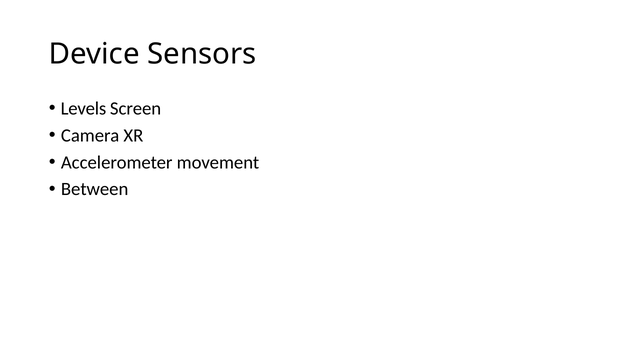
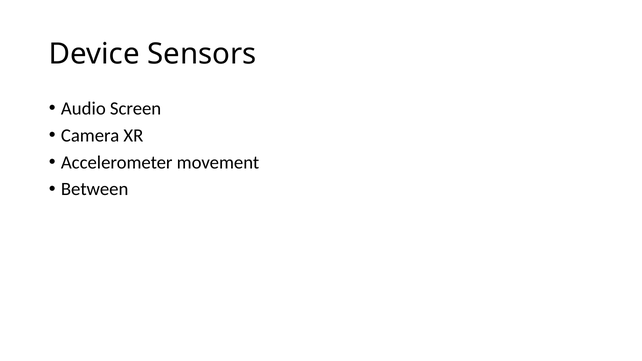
Levels: Levels -> Audio
